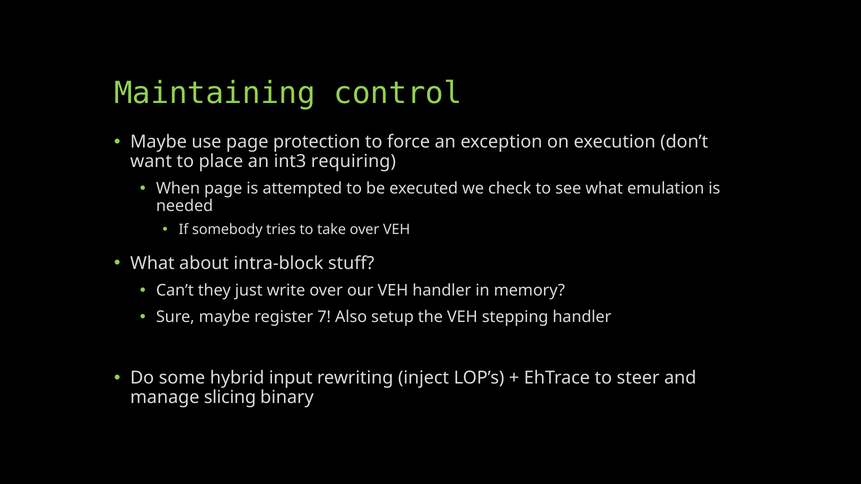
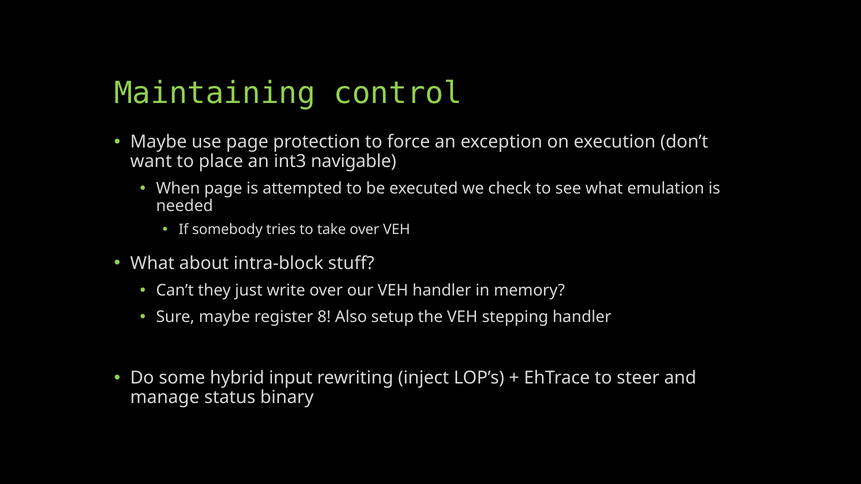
requiring: requiring -> navigable
7: 7 -> 8
slicing: slicing -> status
